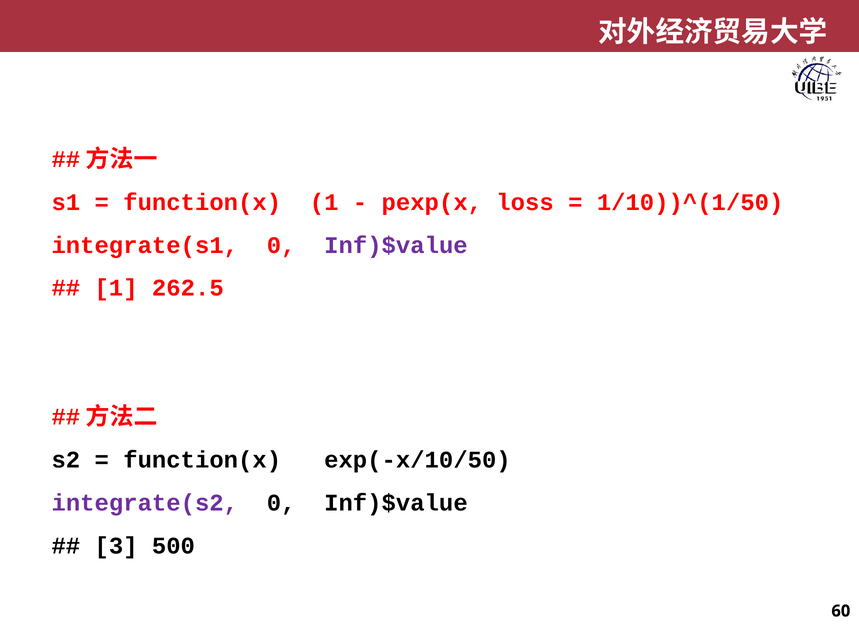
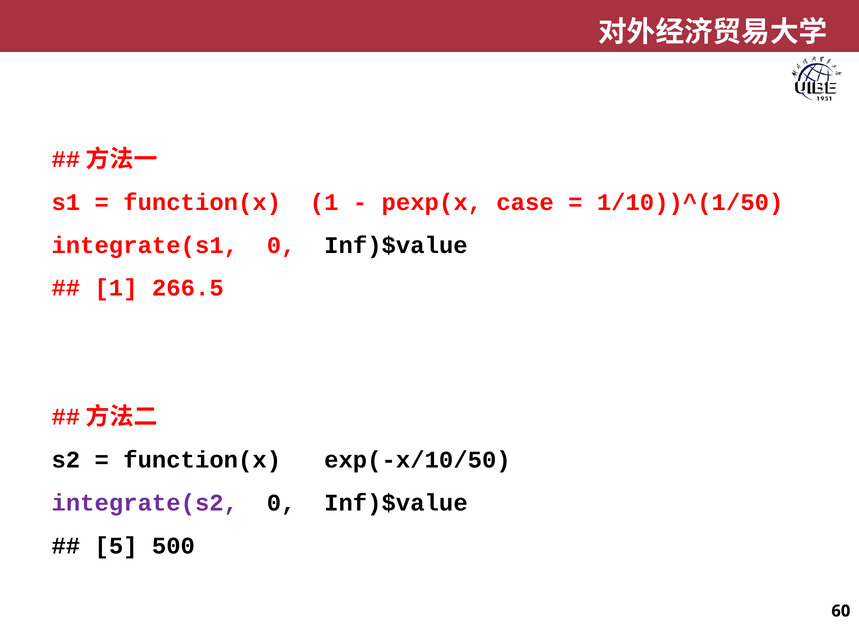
loss: loss -> case
Inf)$value at (396, 245) colour: purple -> black
262.5: 262.5 -> 266.5
3: 3 -> 5
